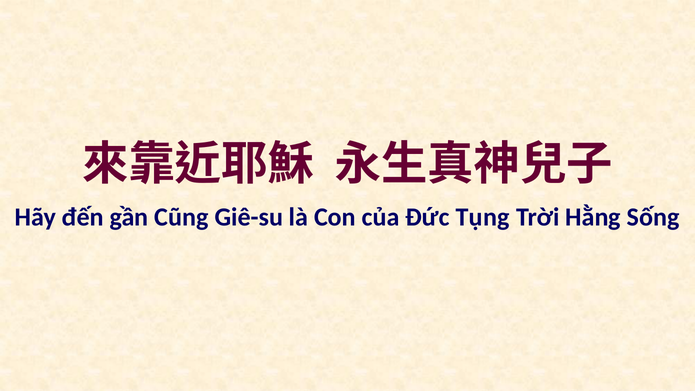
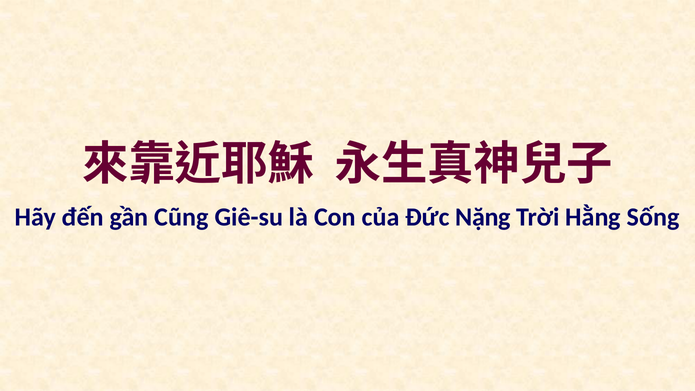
Tụng: Tụng -> Nặng
